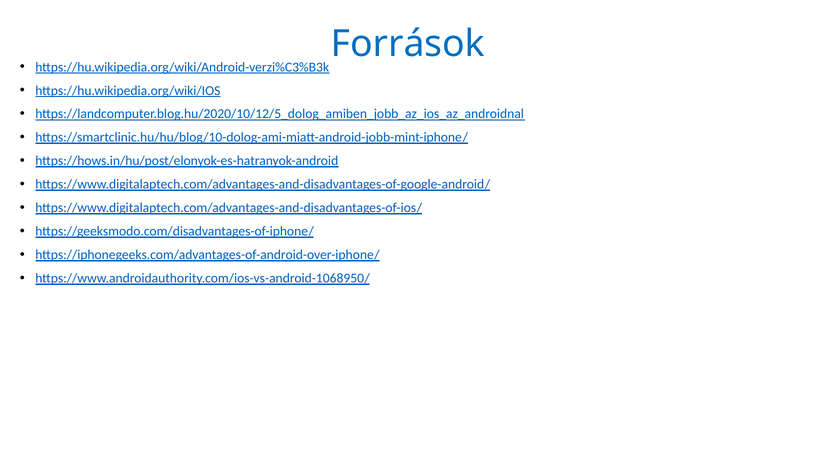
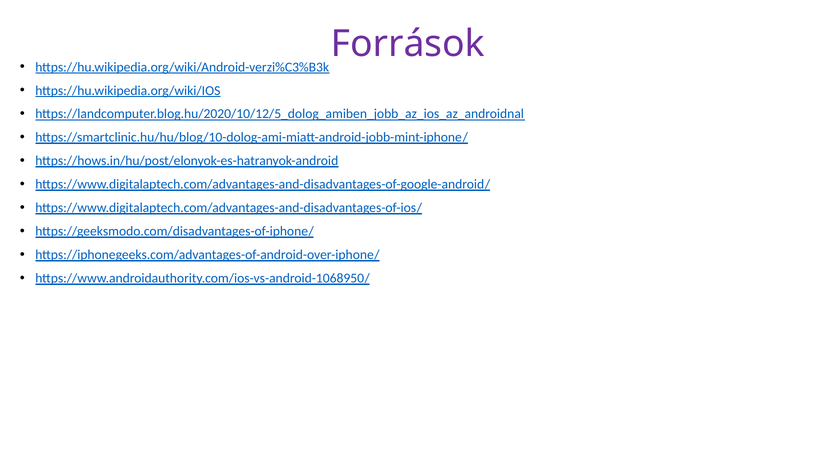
Források colour: blue -> purple
